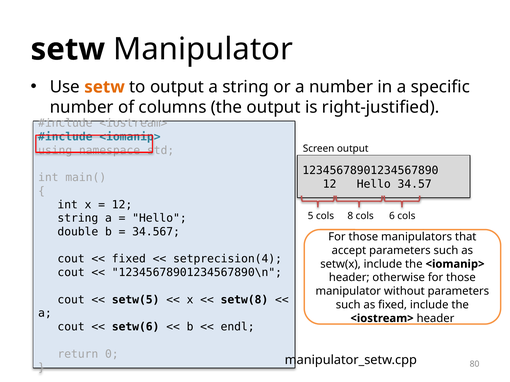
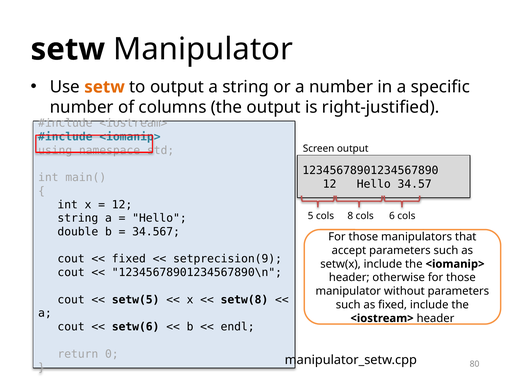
setprecision(4: setprecision(4 -> setprecision(9
